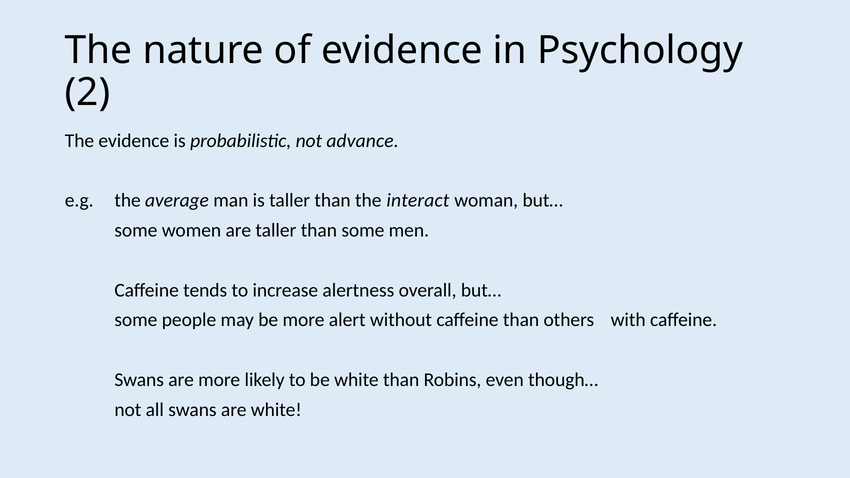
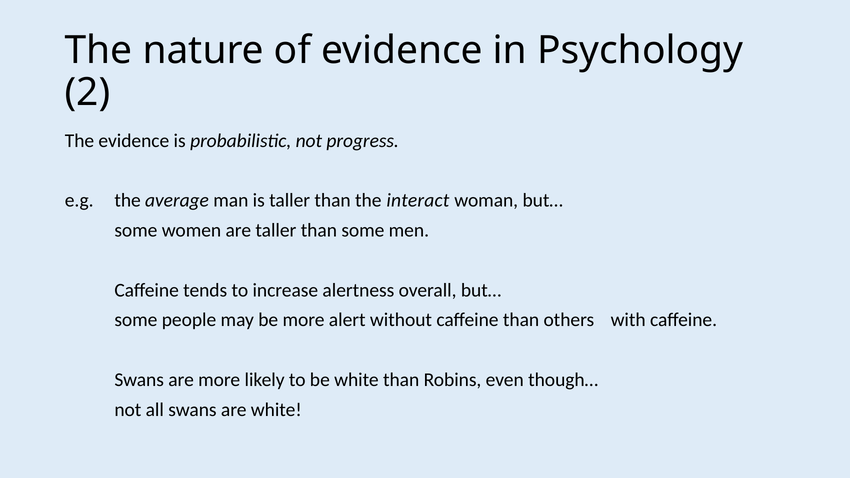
advance: advance -> progress
